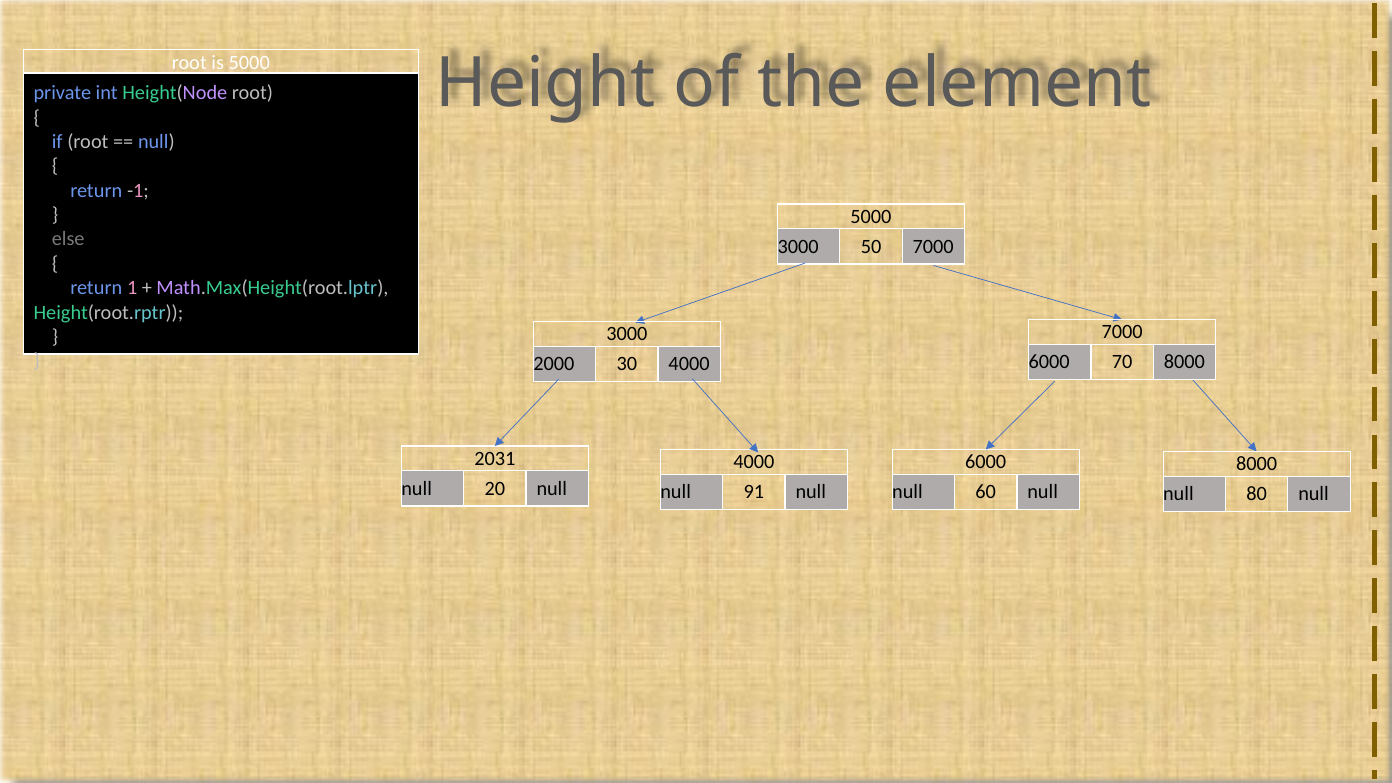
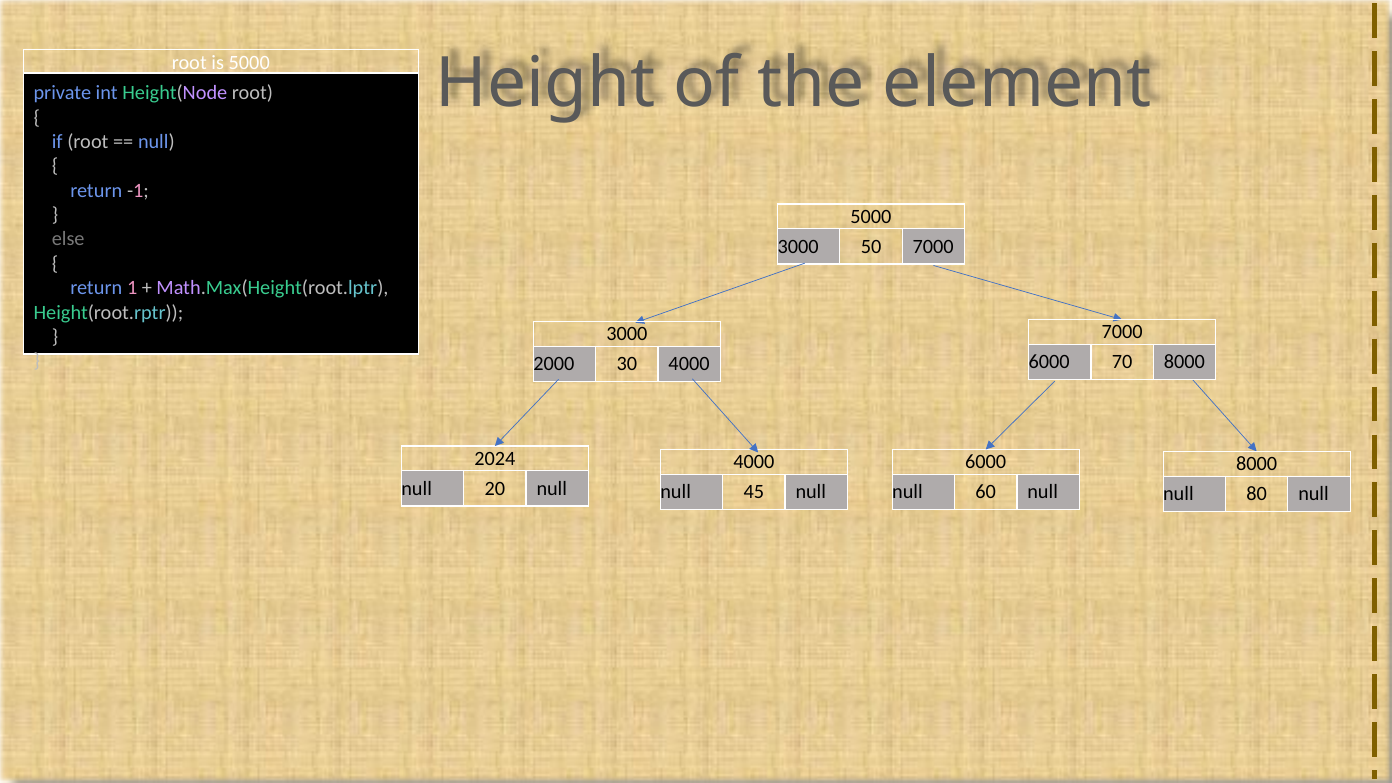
2031: 2031 -> 2024
91: 91 -> 45
